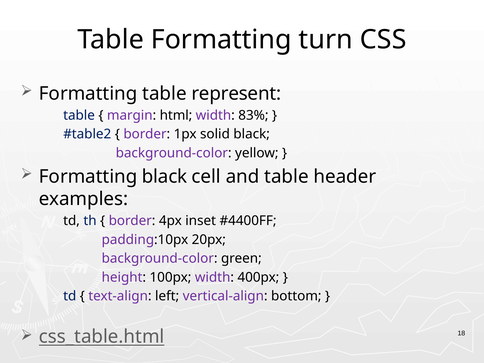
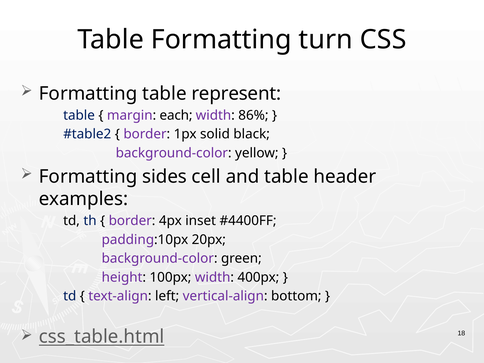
html: html -> each
83%: 83% -> 86%
Formatting black: black -> sides
